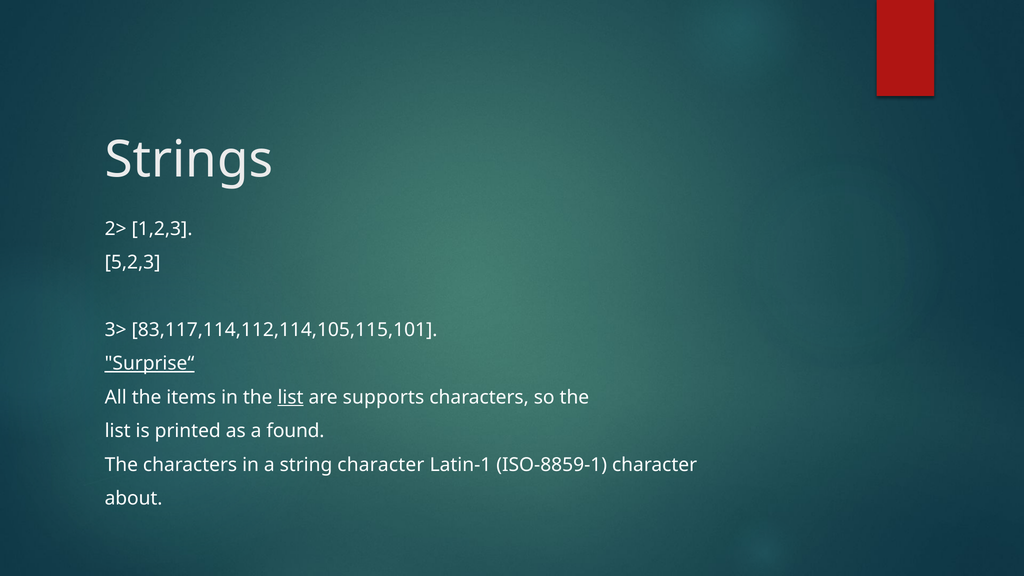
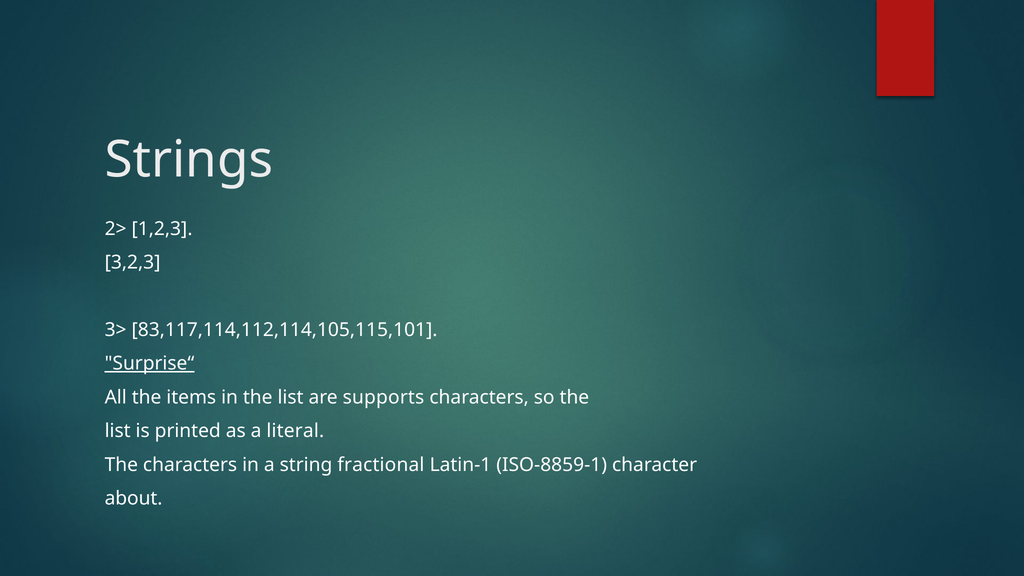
5,2,3: 5,2,3 -> 3,2,3
list at (291, 397) underline: present -> none
found: found -> literal
string character: character -> fractional
